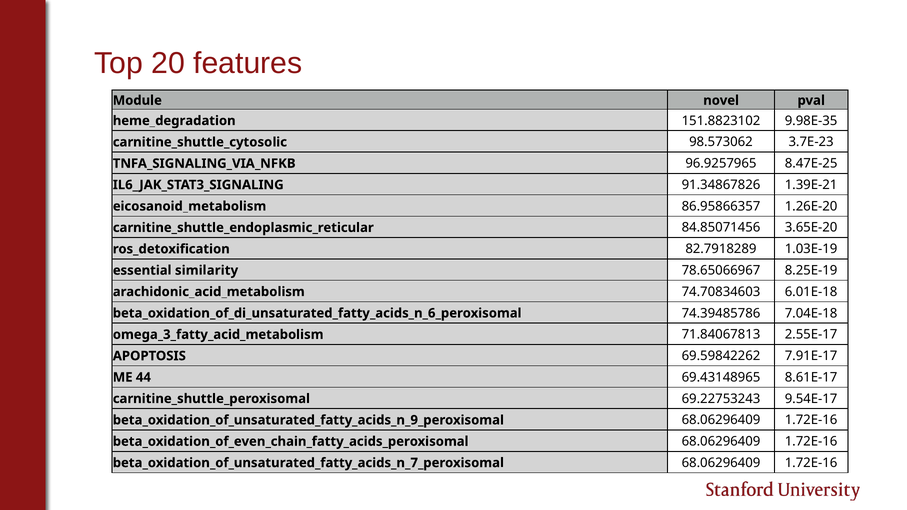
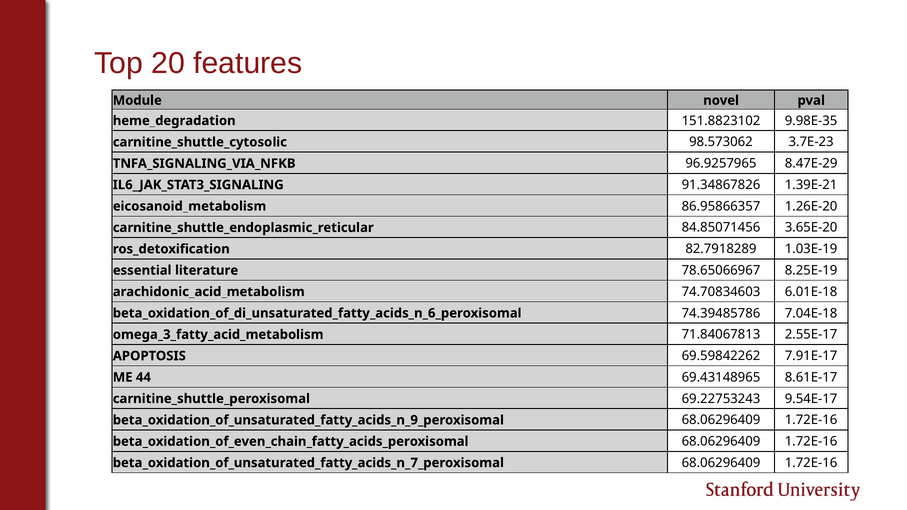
8.47E-25: 8.47E-25 -> 8.47E-29
similarity: similarity -> literature
